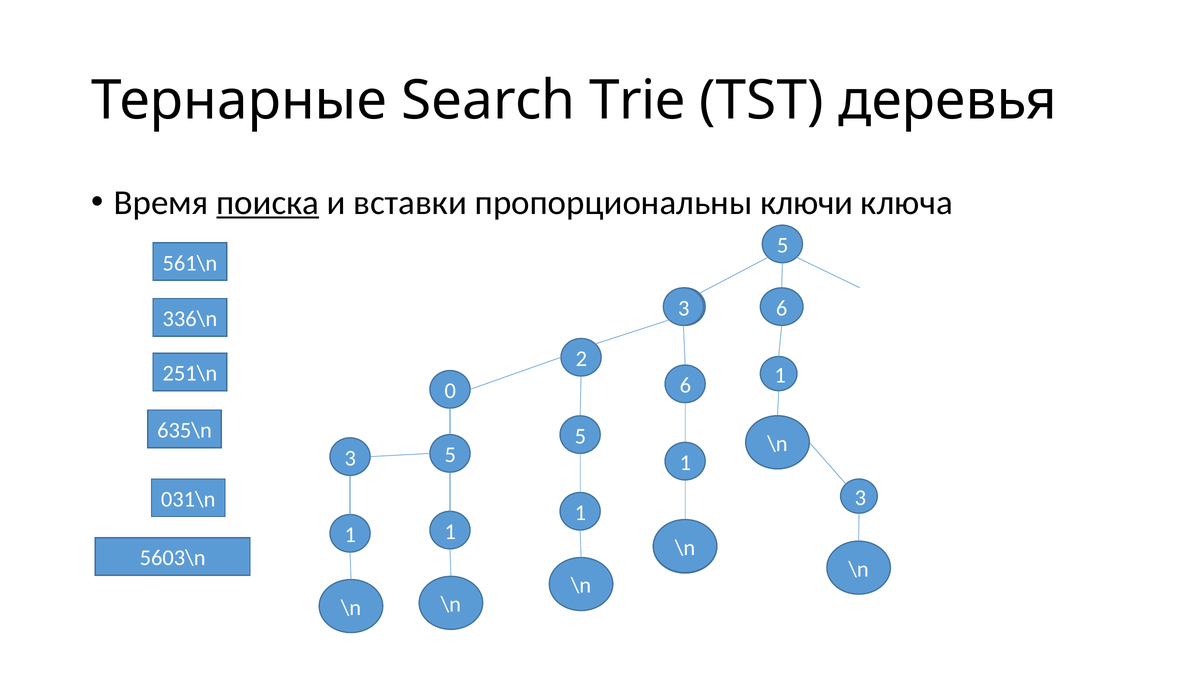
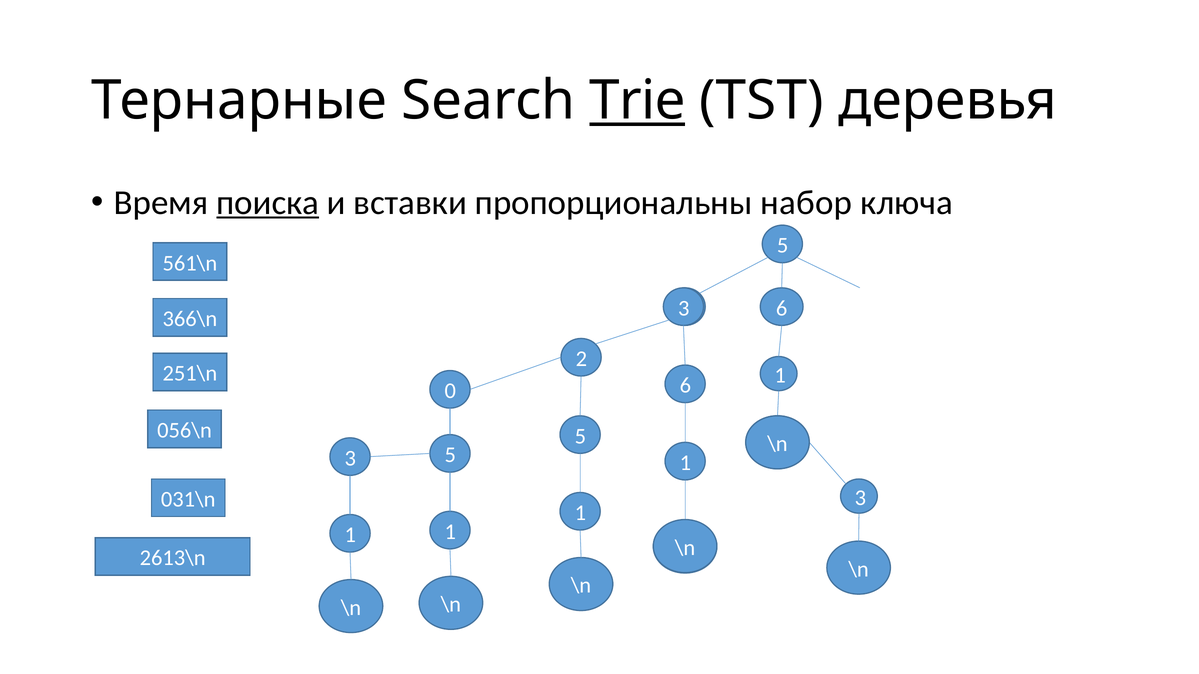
Trie underline: none -> present
ключи: ключи -> набор
336\n: 336\n -> 366\n
635\n: 635\n -> 056\n
5603\n: 5603\n -> 2613\n
